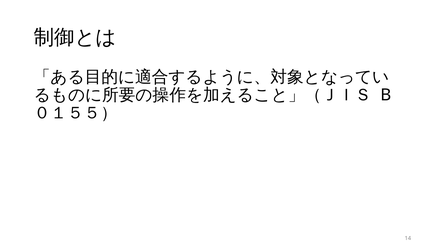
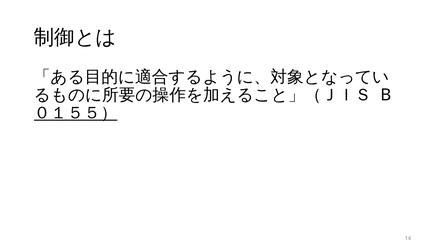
０１５５） underline: none -> present
